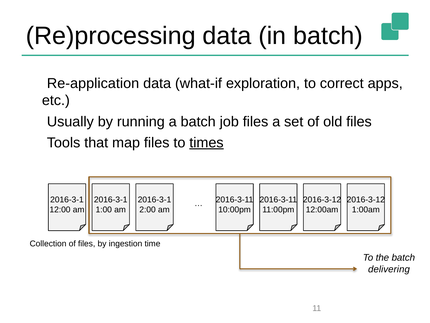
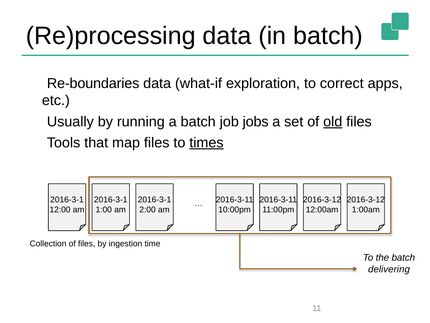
Re-application: Re-application -> Re-boundaries
job files: files -> jobs
old underline: none -> present
